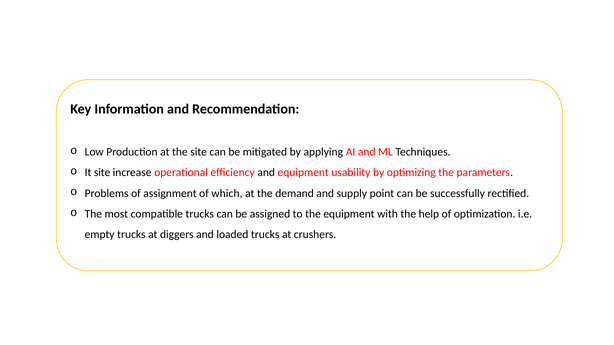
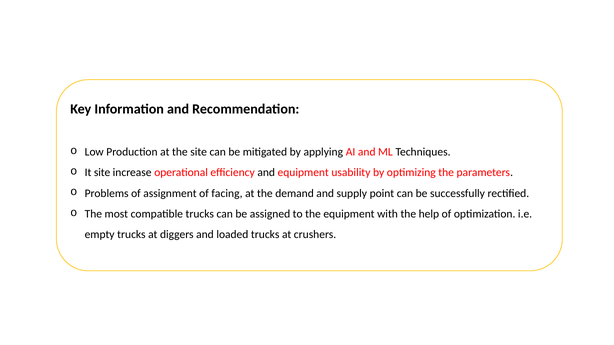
which: which -> facing
